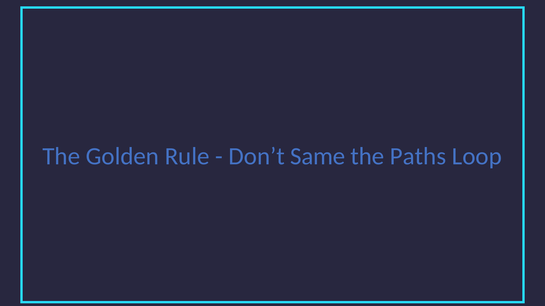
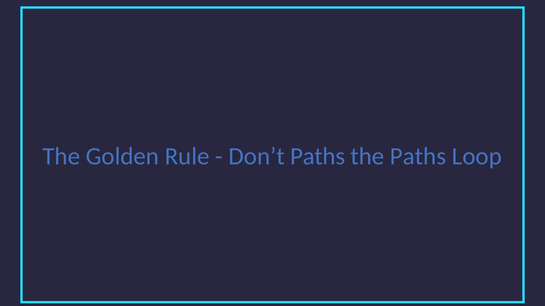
Don’t Same: Same -> Paths
